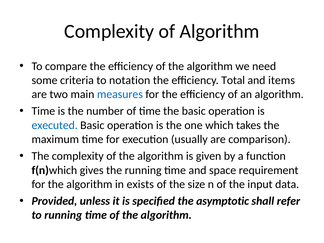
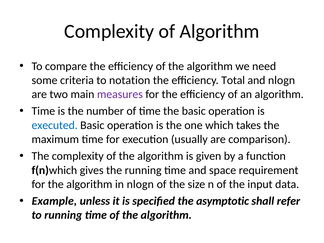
and items: items -> nlogn
measures colour: blue -> purple
in exists: exists -> nlogn
Provided: Provided -> Example
